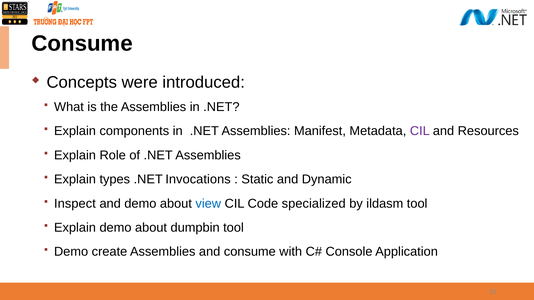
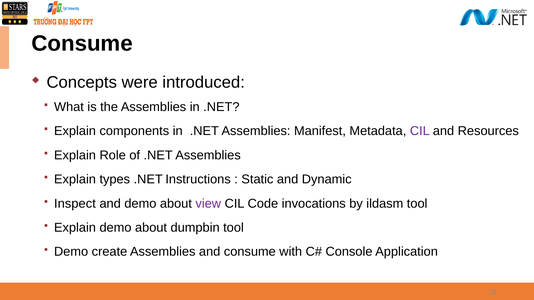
Invocations: Invocations -> Instructions
view colour: blue -> purple
specialized: specialized -> invocations
